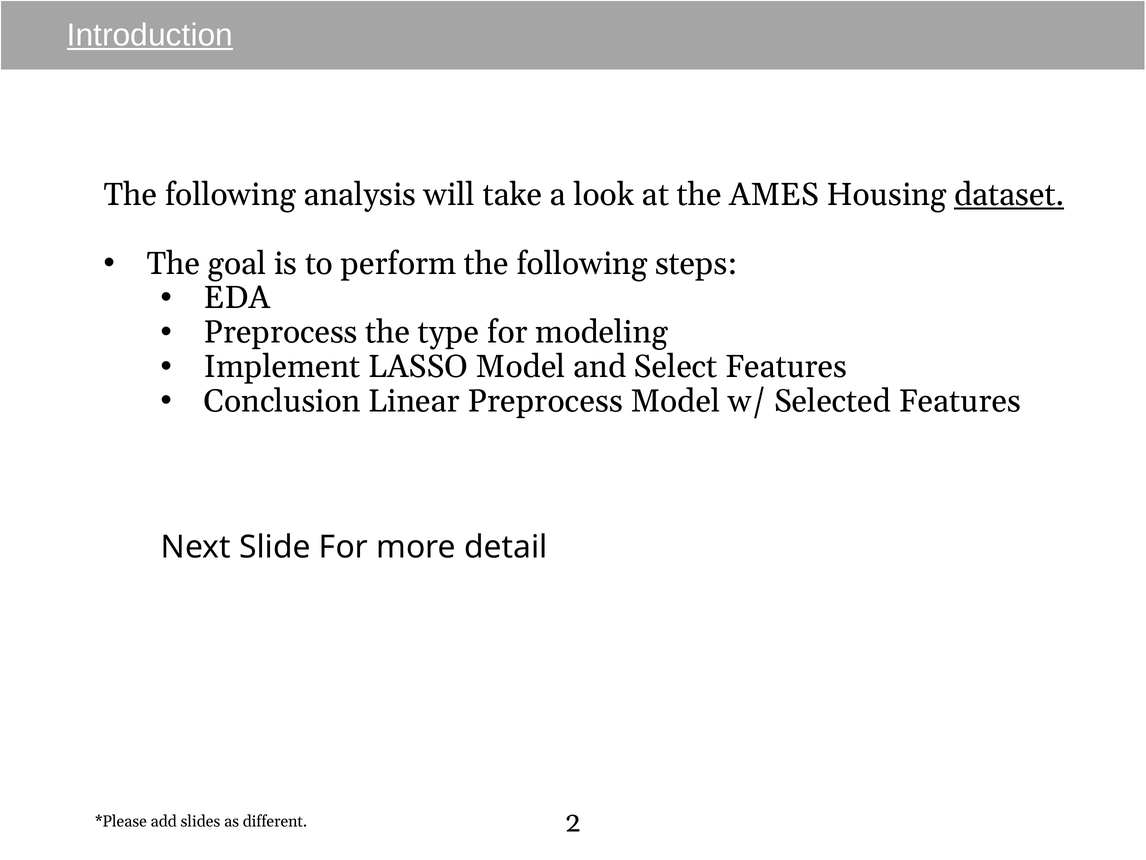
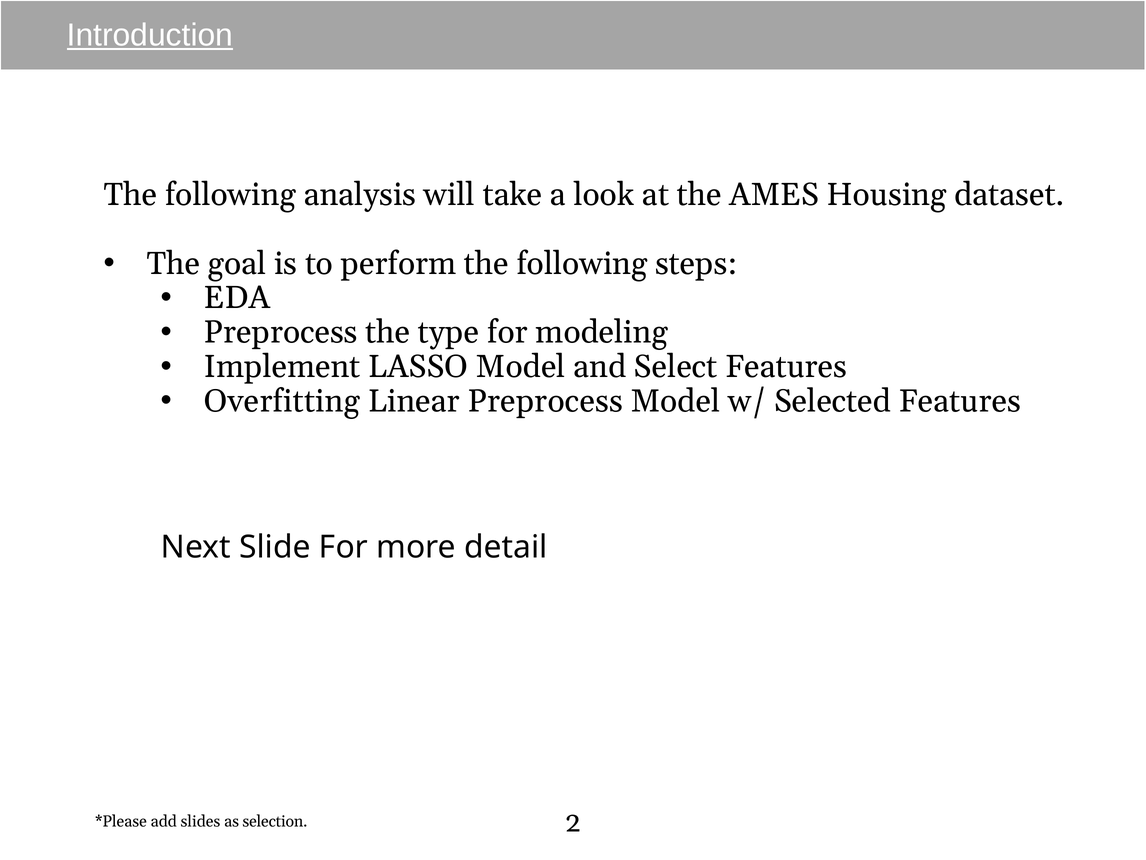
dataset underline: present -> none
Conclusion: Conclusion -> Overfitting
different: different -> selection
